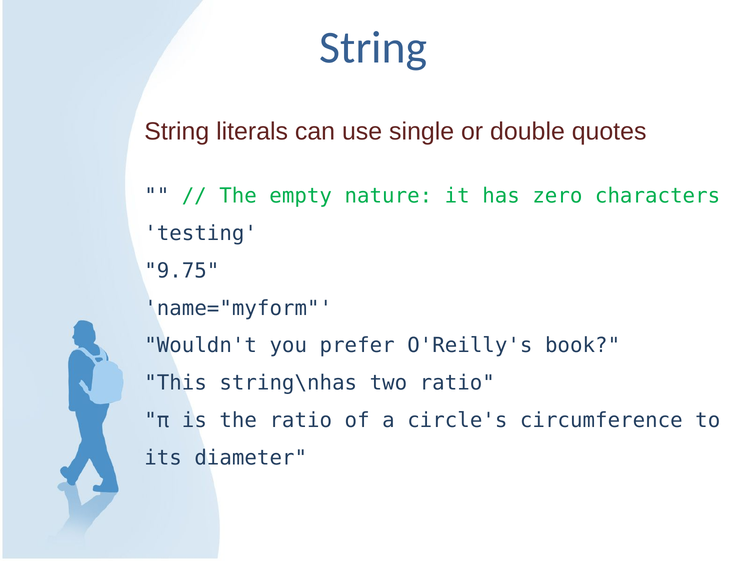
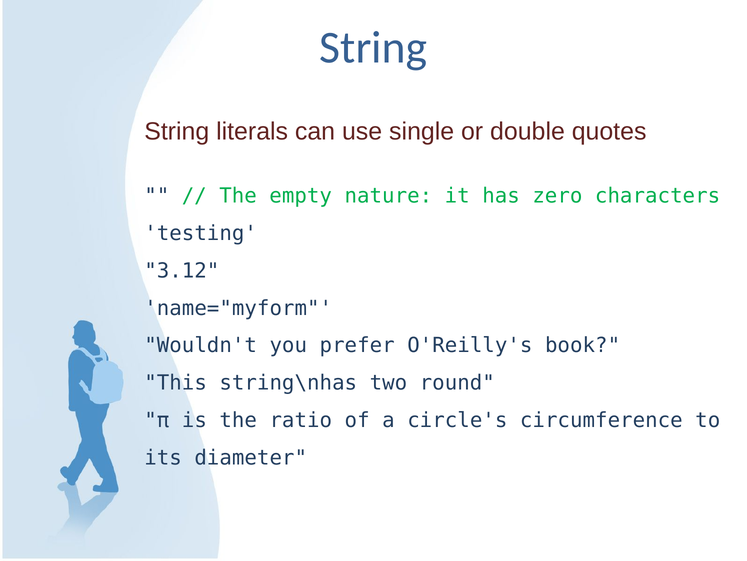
9.75: 9.75 -> 3.12
two ratio: ratio -> round
